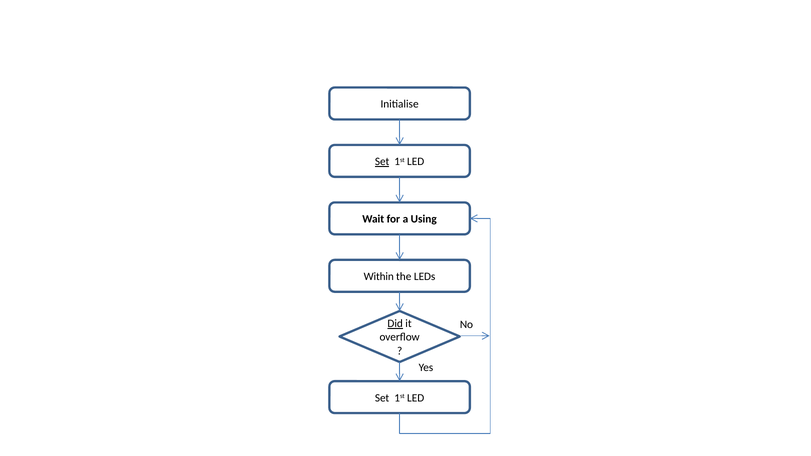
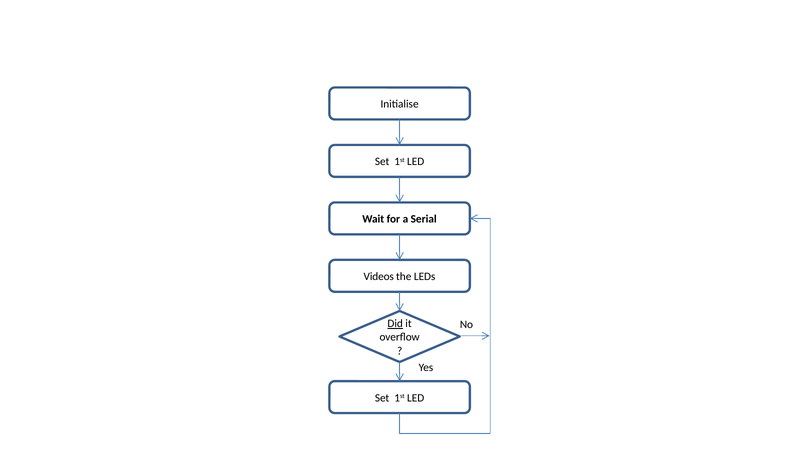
Set at (382, 162) underline: present -> none
Using: Using -> Serial
Within: Within -> Videos
